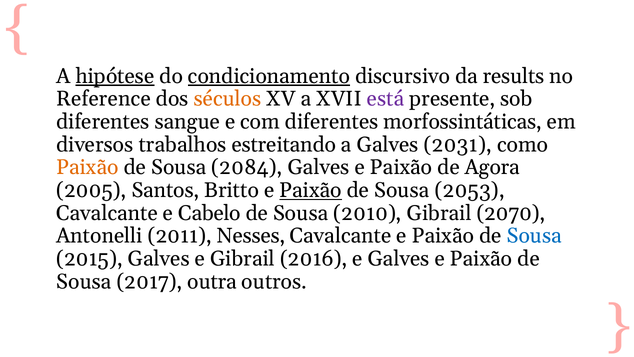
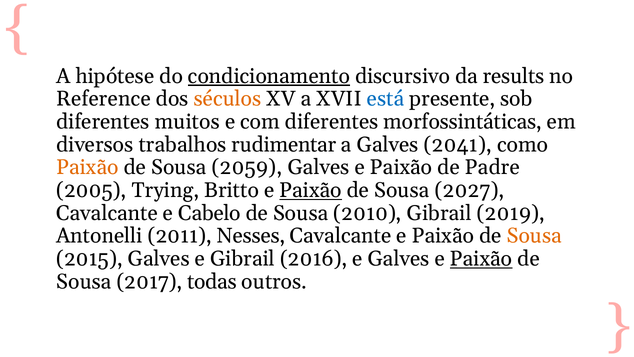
hipótese underline: present -> none
está colour: purple -> blue
sangue: sangue -> muitos
estreitando: estreitando -> rudimentar
2031: 2031 -> 2041
2084: 2084 -> 2059
Agora: Agora -> Padre
Santos: Santos -> Trying
2053: 2053 -> 2027
2070: 2070 -> 2019
Sousa at (534, 236) colour: blue -> orange
Paixão at (481, 259) underline: none -> present
outra: outra -> todas
